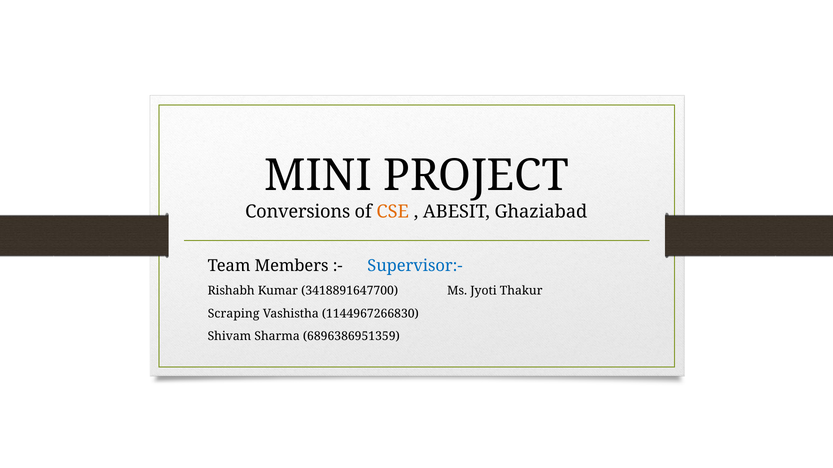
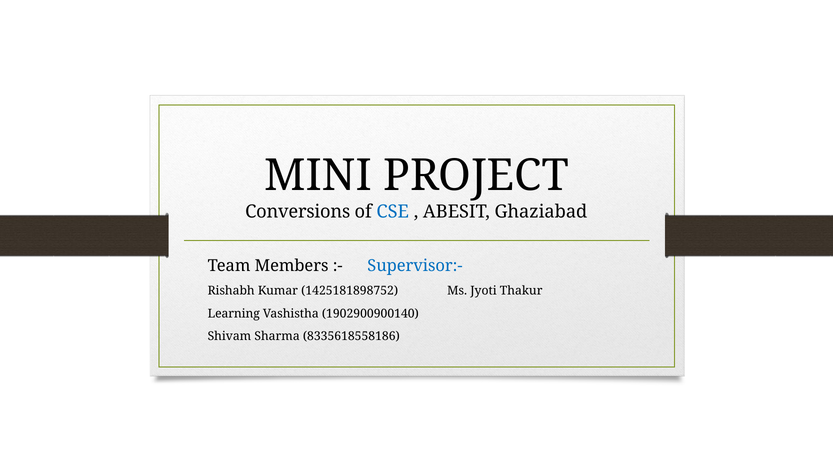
CSE colour: orange -> blue
3418891647700: 3418891647700 -> 1425181898752
Scraping: Scraping -> Learning
1144967266830: 1144967266830 -> 1902900900140
6896386951359: 6896386951359 -> 8335618558186
